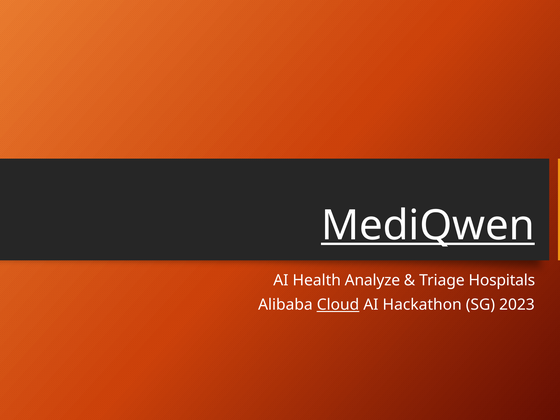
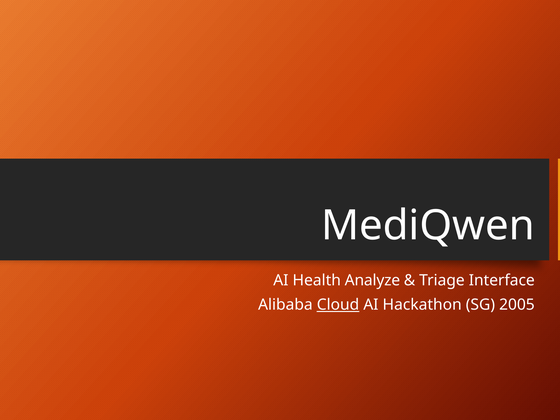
MediQwen underline: present -> none
Hospitals: Hospitals -> Interface
2023: 2023 -> 2005
